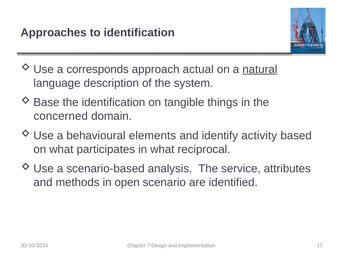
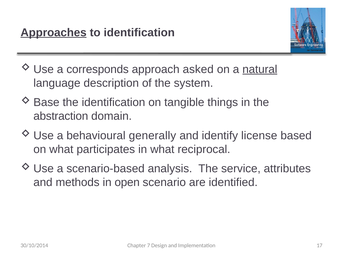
Approaches underline: none -> present
actual: actual -> asked
concerned: concerned -> abstraction
elements: elements -> generally
activity: activity -> license
